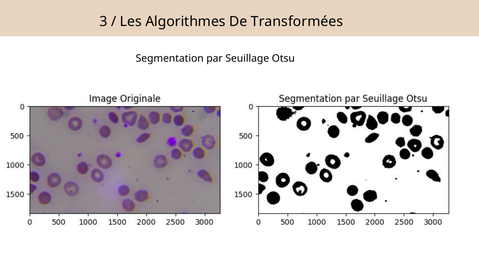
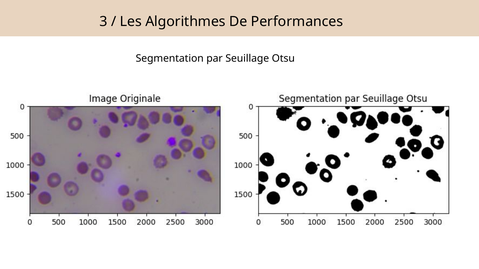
Transformées: Transformées -> Performances
